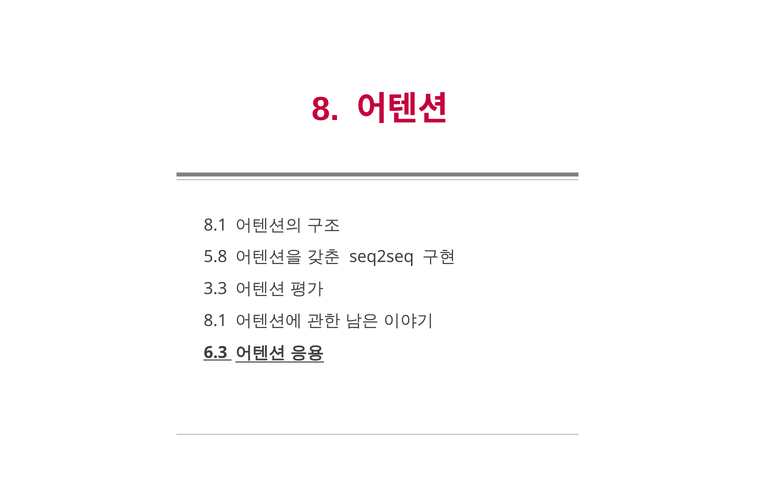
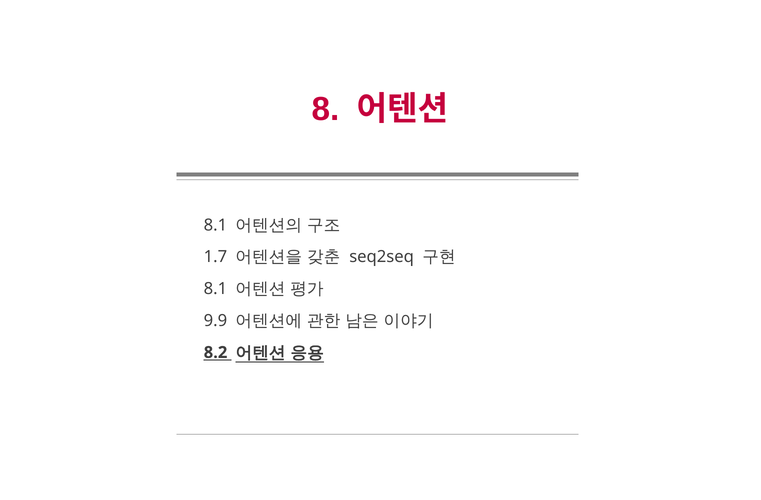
5.8: 5.8 -> 1.7
3.3 at (215, 289): 3.3 -> 8.1
8.1 at (215, 321): 8.1 -> 9.9
6.3: 6.3 -> 8.2
